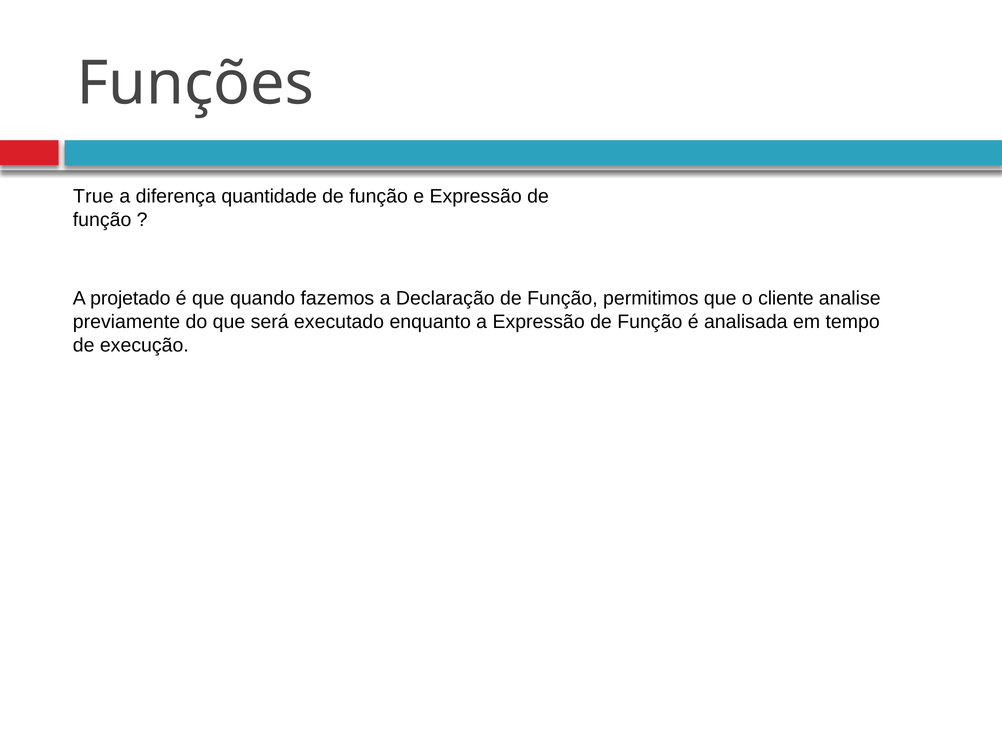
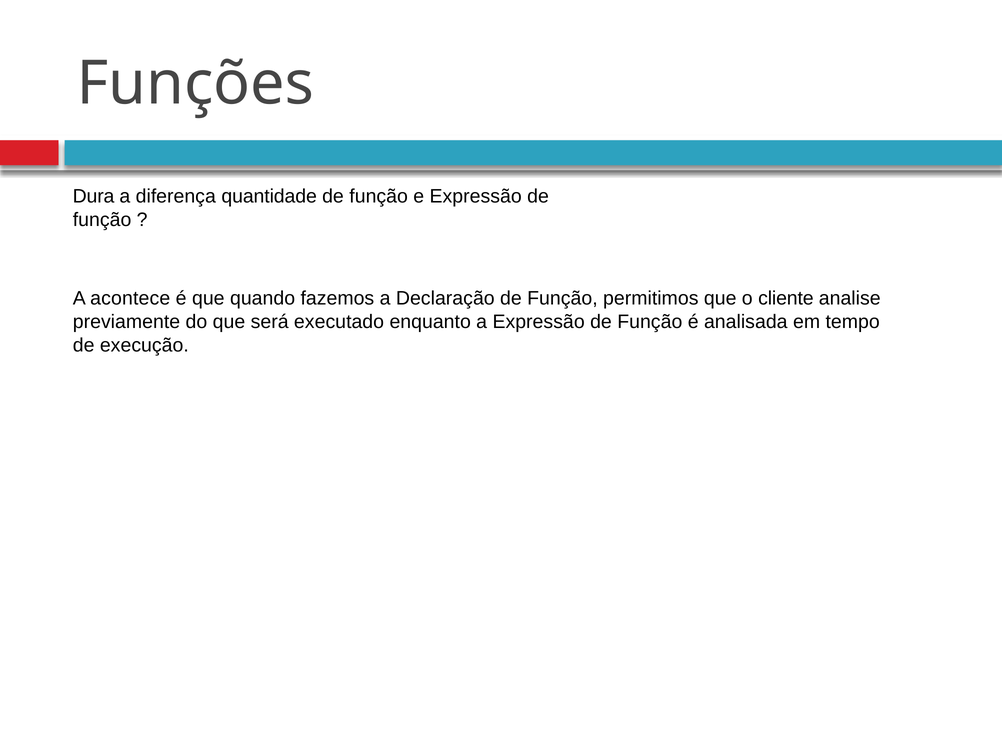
True: True -> Dura
projetado: projetado -> acontece
